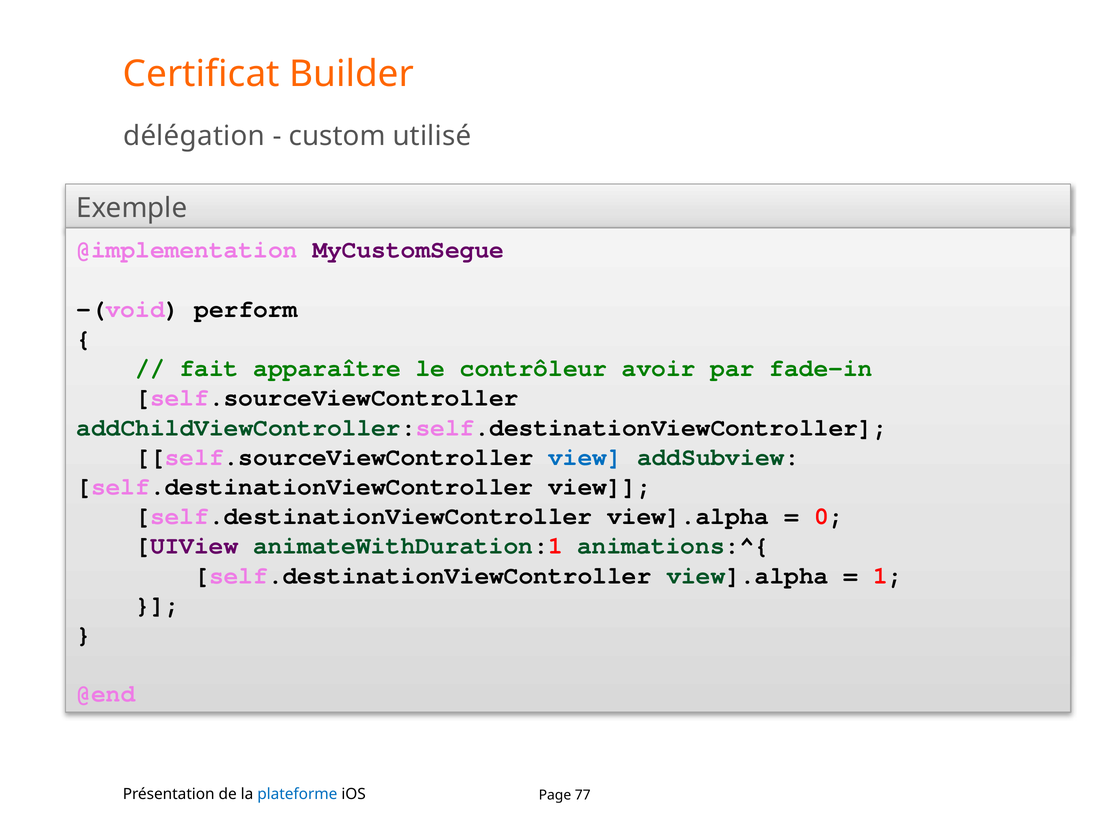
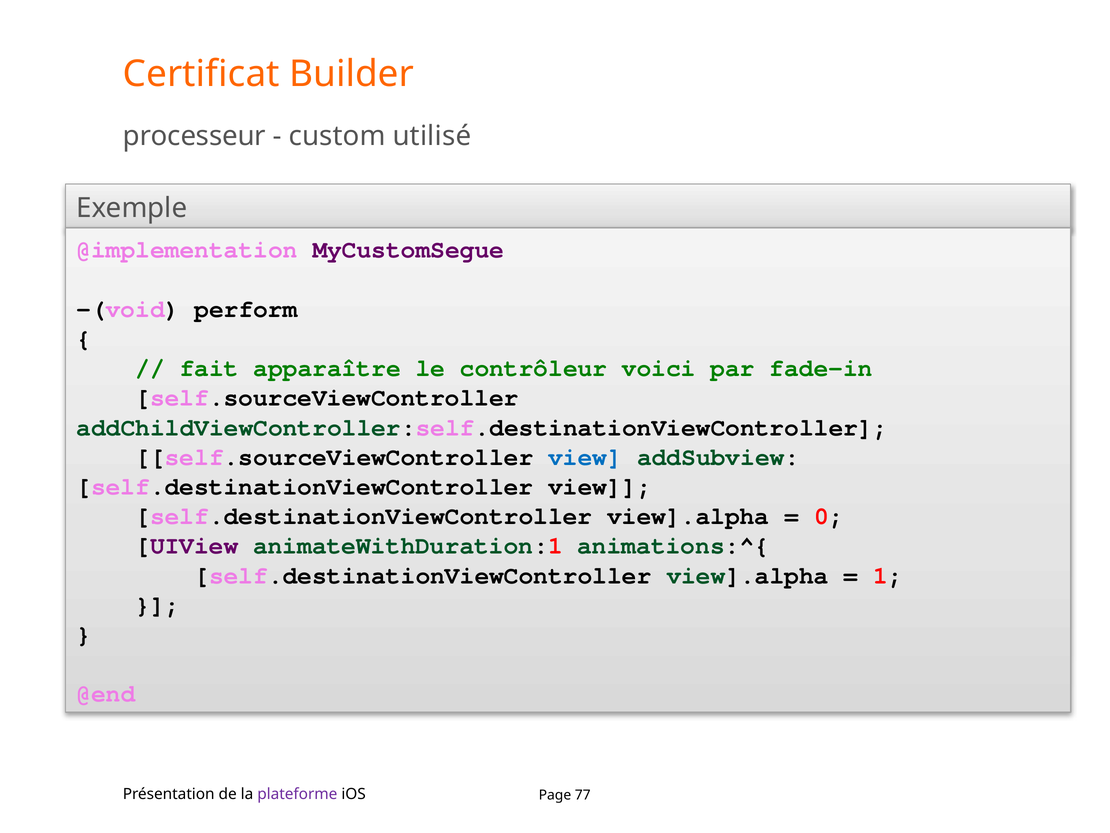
délégation: délégation -> processeur
avoir: avoir -> voici
plateforme colour: blue -> purple
